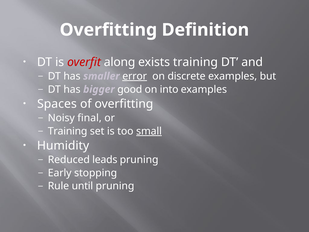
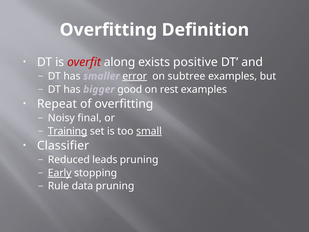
exists training: training -> positive
discrete: discrete -> subtree
into: into -> rest
Spaces: Spaces -> Repeat
Training at (68, 131) underline: none -> present
Humidity: Humidity -> Classifier
Early underline: none -> present
until: until -> data
